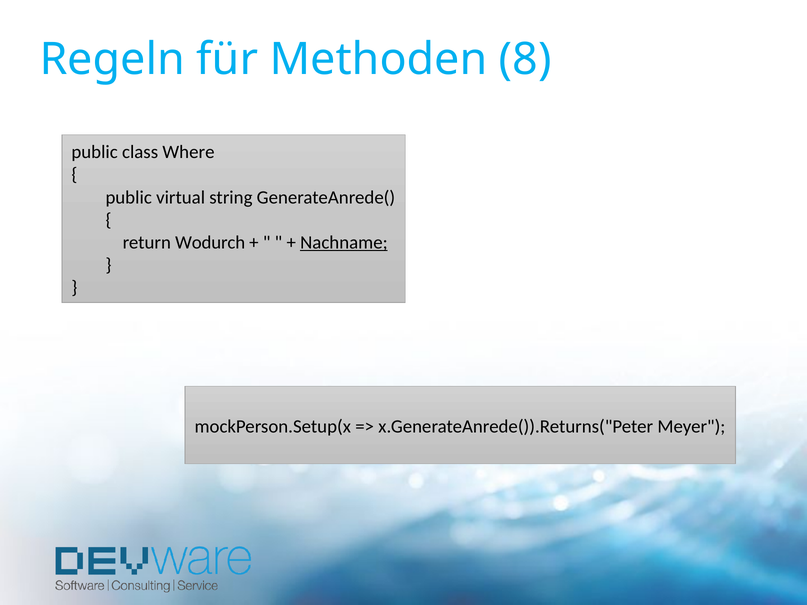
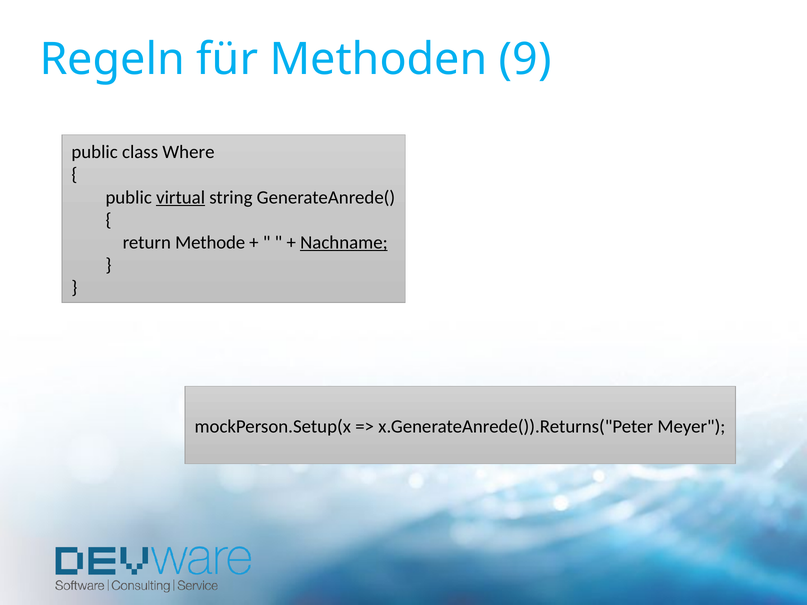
8: 8 -> 9
virtual underline: none -> present
Wodurch: Wodurch -> Methode
